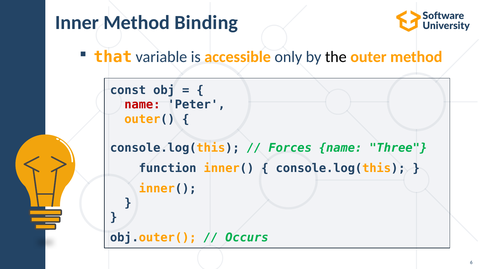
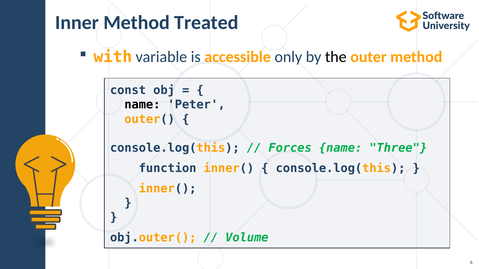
Binding: Binding -> Treated
that: that -> with
name at (142, 105) colour: red -> black
Occurs: Occurs -> Volume
